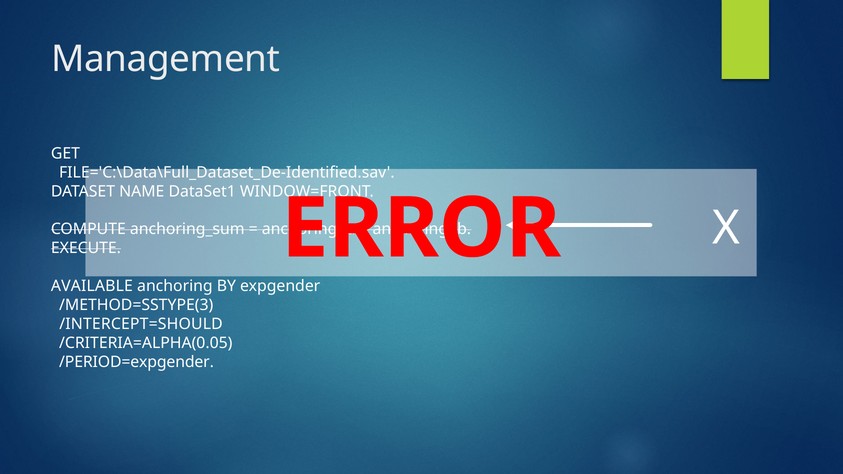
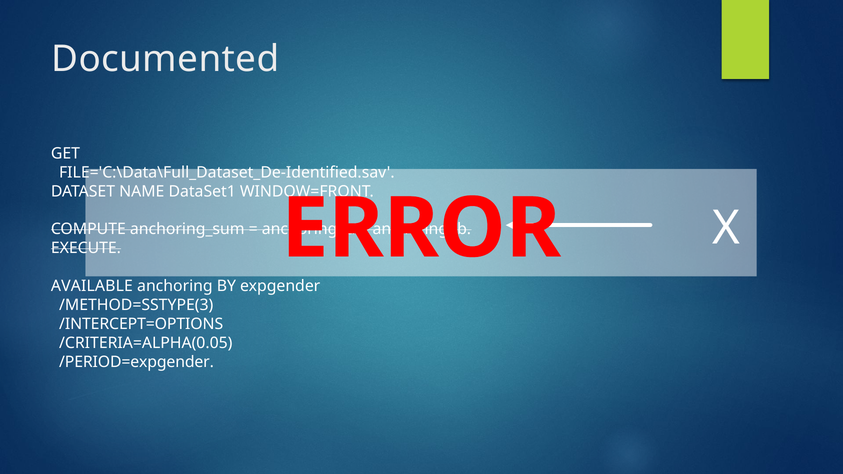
Management: Management -> Documented
/INTERCEPT=SHOULD: /INTERCEPT=SHOULD -> /INTERCEPT=OPTIONS
